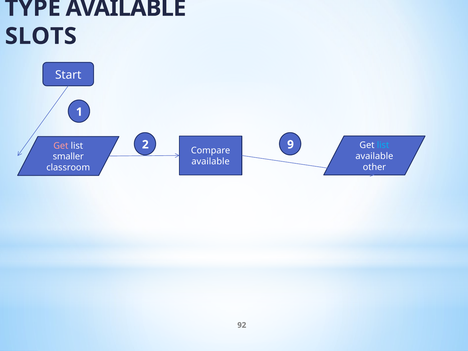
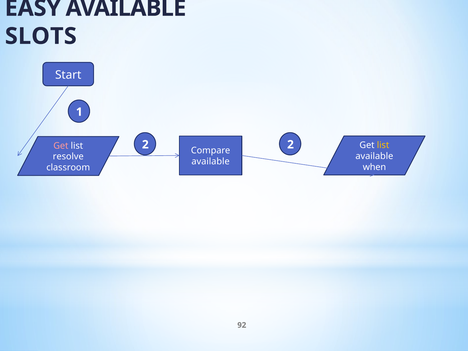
TYPE: TYPE -> EASY
2 9: 9 -> 2
list at (383, 145) colour: light blue -> yellow
smaller: smaller -> resolve
other: other -> when
